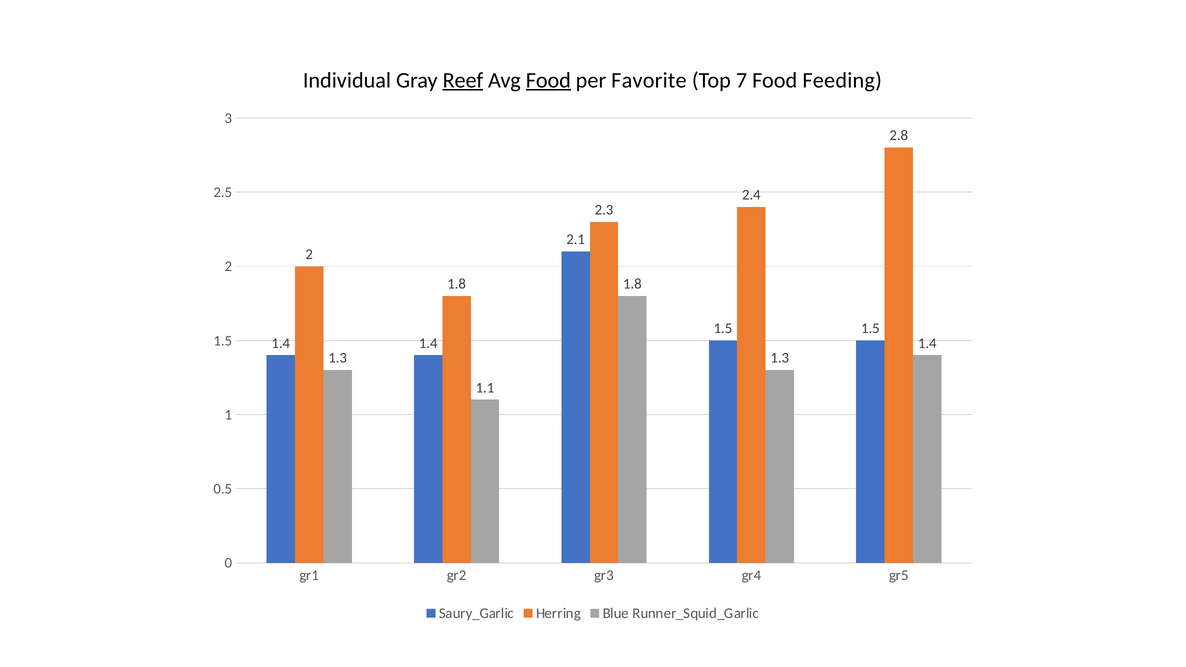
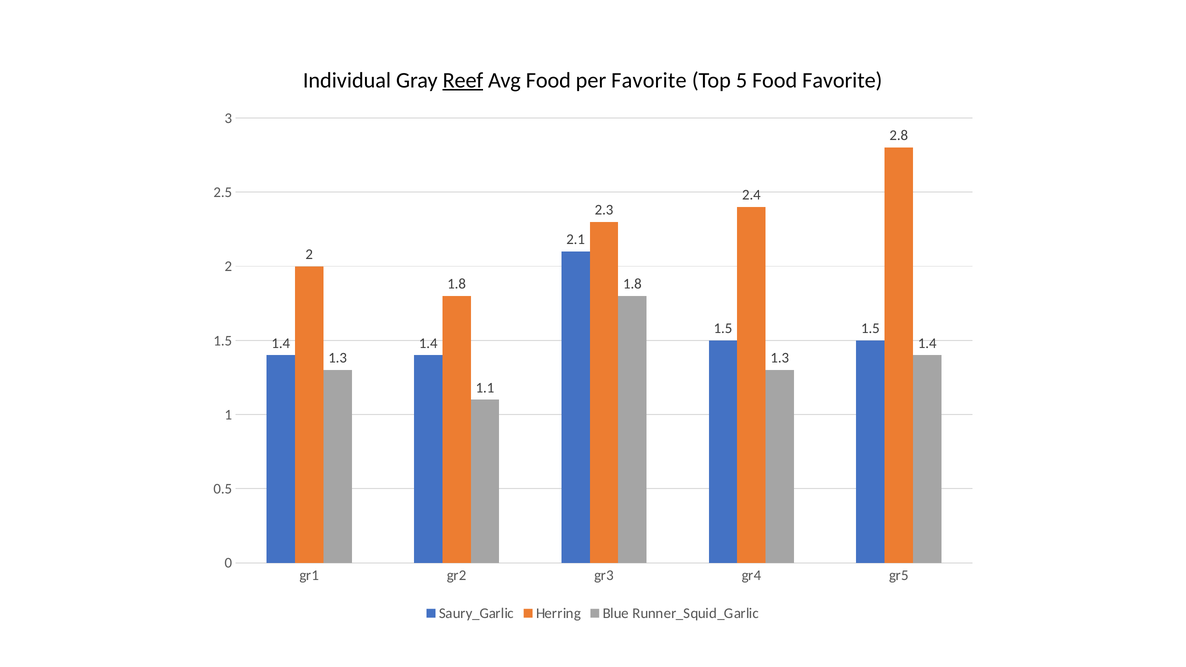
Food at (548, 80) underline: present -> none
7: 7 -> 5
Food Feeding: Feeding -> Favorite
